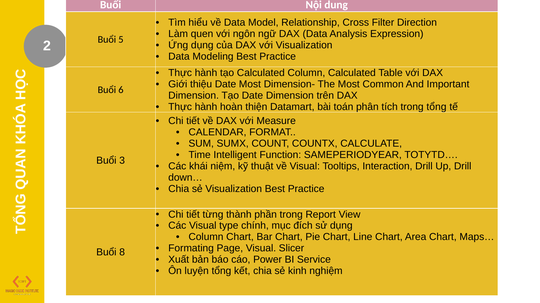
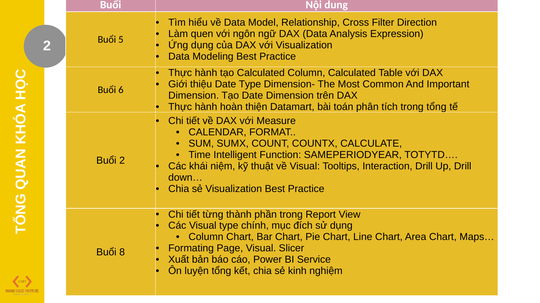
Date Most: Most -> Type
Buổi 3: 3 -> 2
